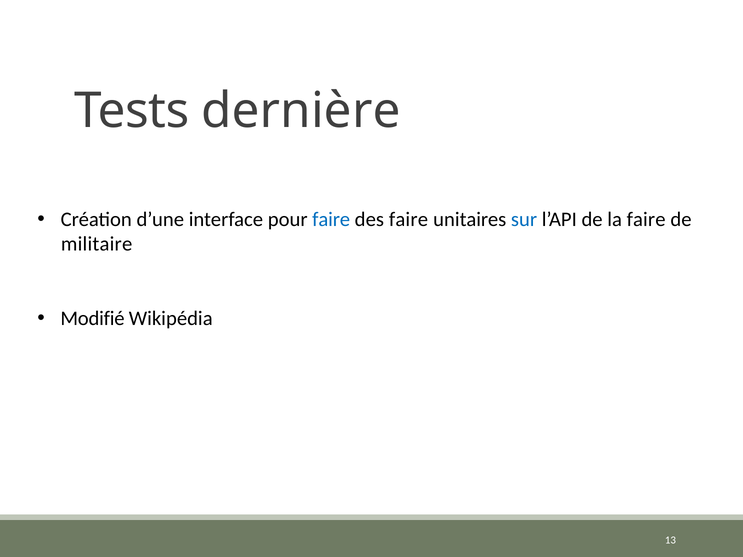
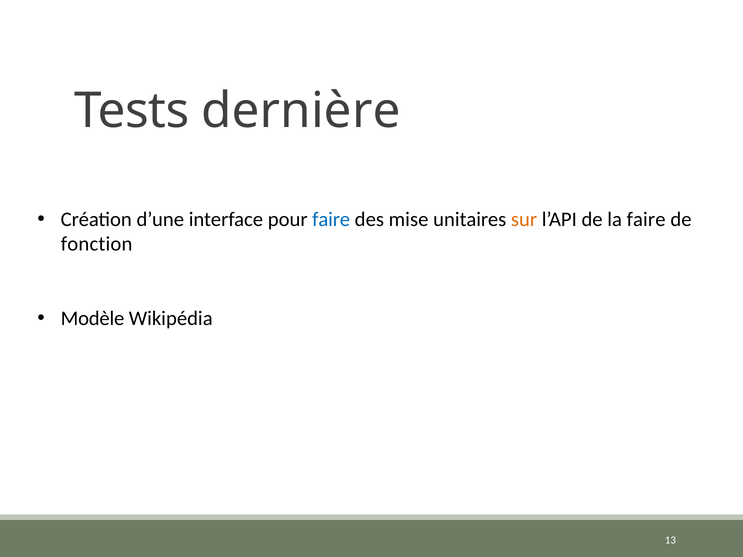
des faire: faire -> mise
sur colour: blue -> orange
militaire: militaire -> fonction
Modifié: Modifié -> Modèle
